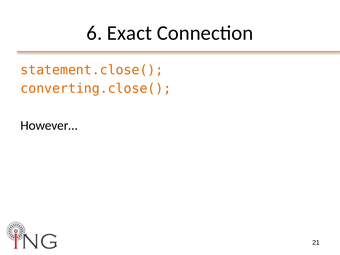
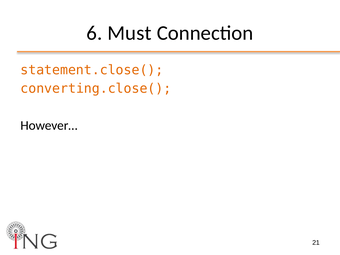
Exact: Exact -> Must
